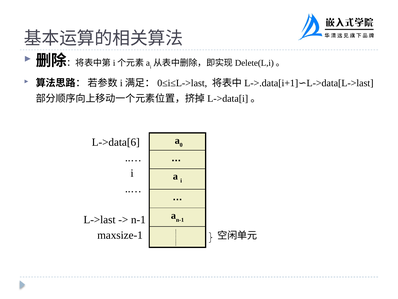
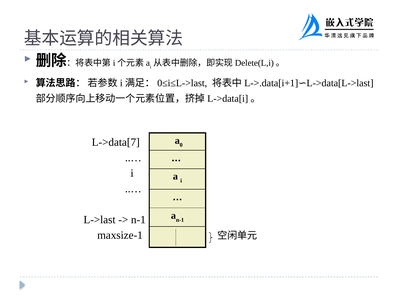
L->data[6: L->data[6 -> L->data[7
